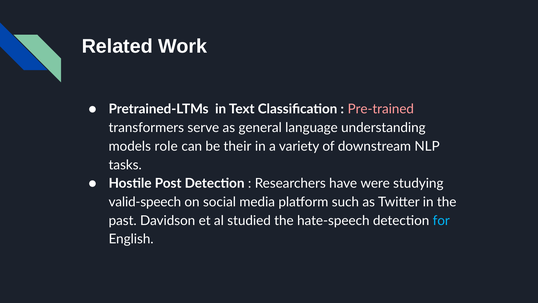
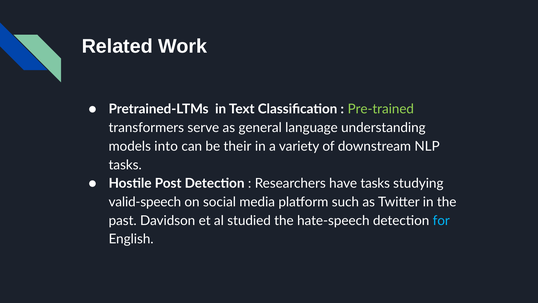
Pre-trained colour: pink -> light green
role: role -> into
have were: were -> tasks
